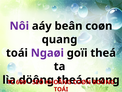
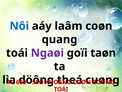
Nôi colour: purple -> blue
beân: beân -> laâm
goïi theá: theá -> taøn
